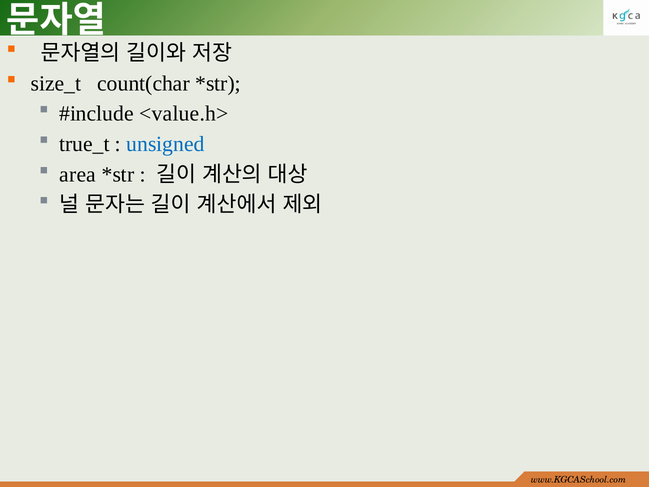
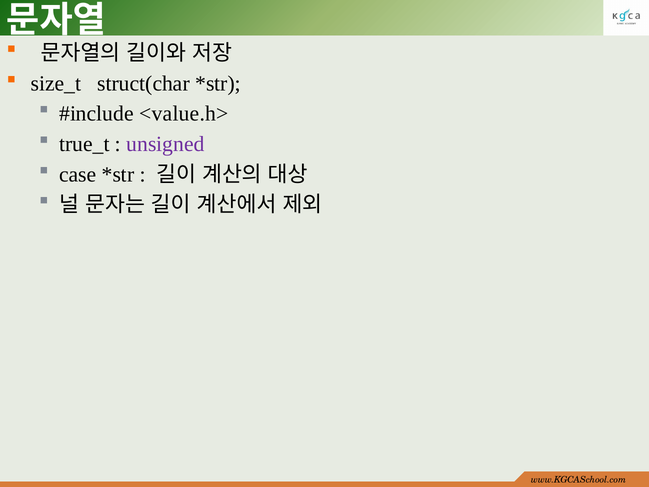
count(char: count(char -> struct(char
unsigned colour: blue -> purple
area: area -> case
